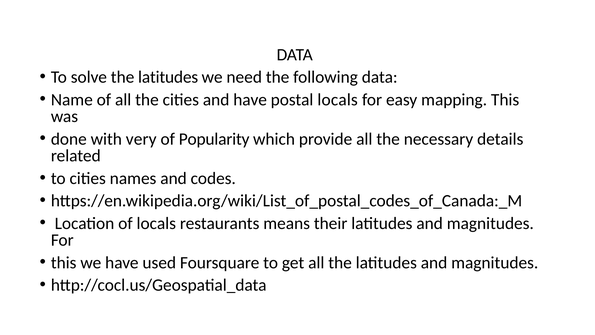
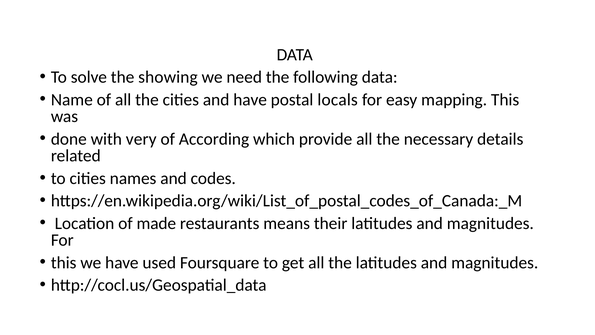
solve the latitudes: latitudes -> showing
Popularity: Popularity -> According
of locals: locals -> made
